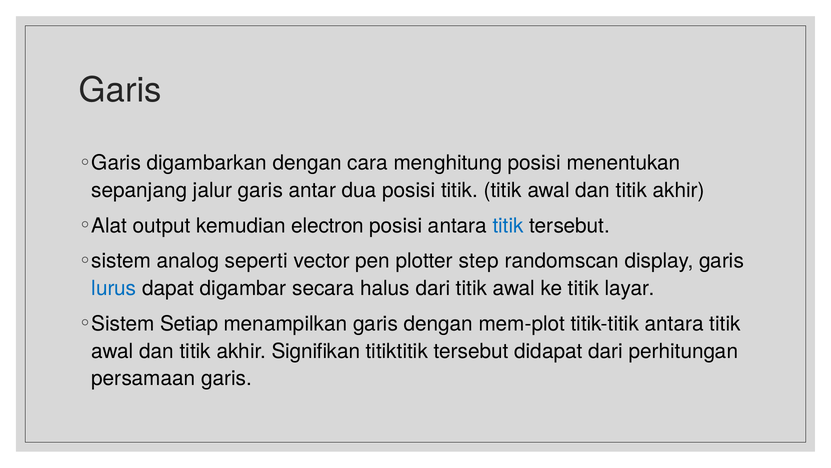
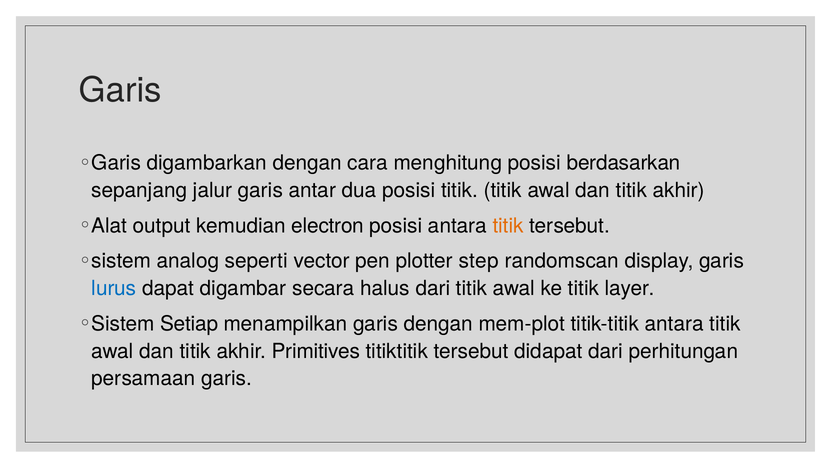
menentukan: menentukan -> berdasarkan
titik at (508, 225) colour: blue -> orange
layar: layar -> layer
Signifikan: Signifikan -> Primitives
